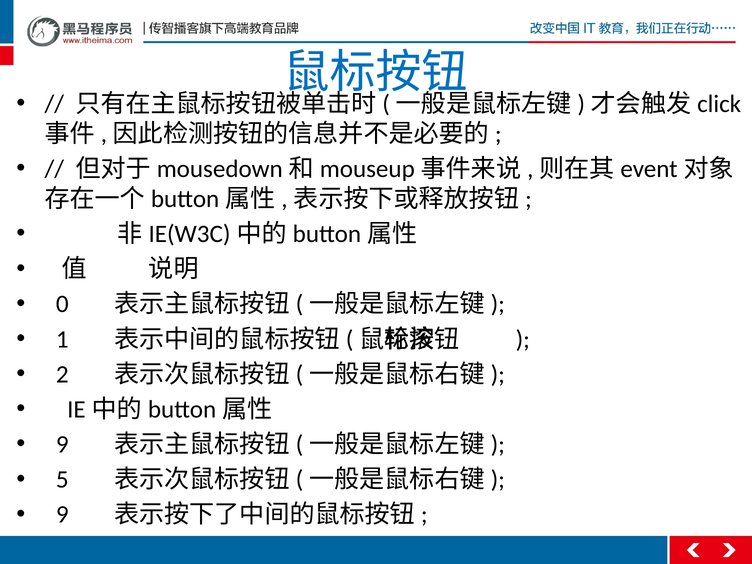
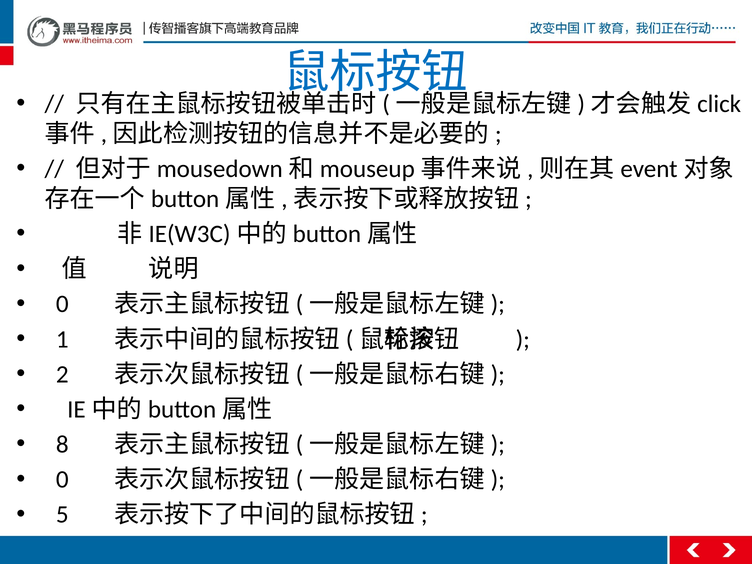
9 at (62, 445): 9 -> 8
5 at (62, 480): 5 -> 0
9 at (62, 515): 9 -> 5
